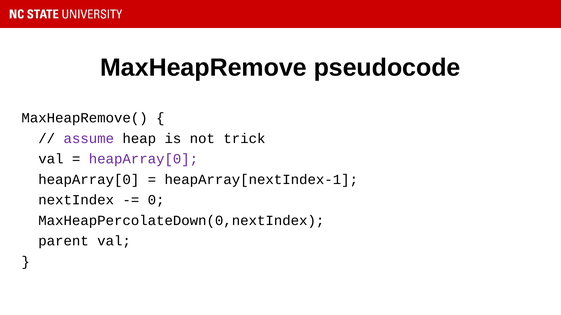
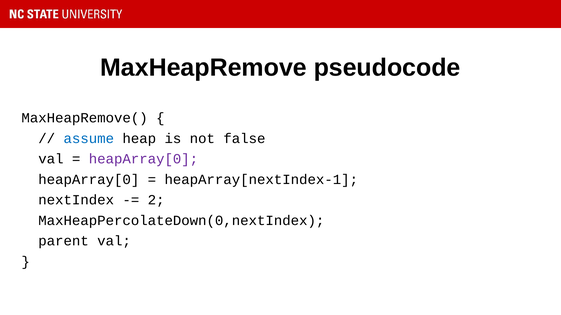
assume colour: purple -> blue
trick: trick -> false
0: 0 -> 2
